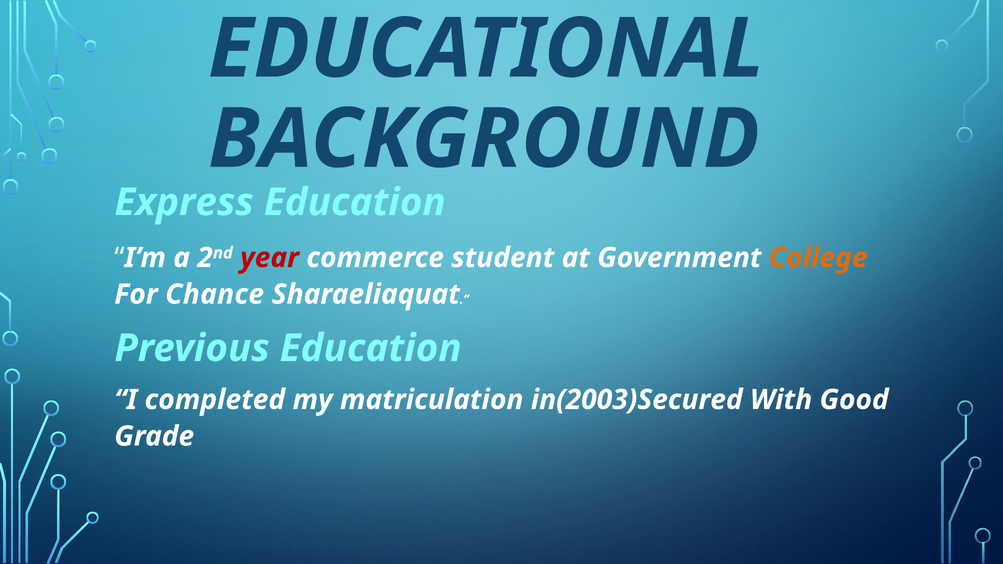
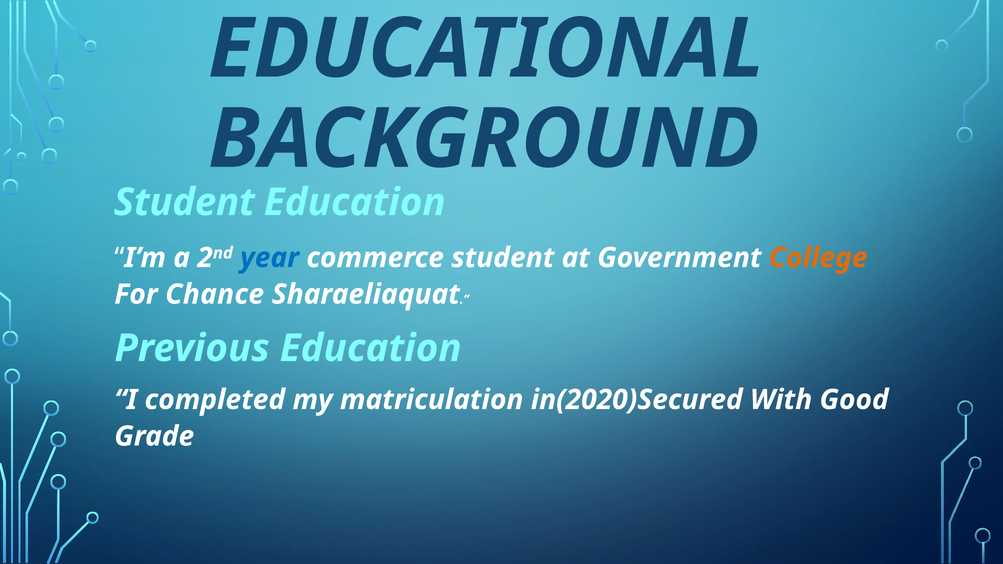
Express at (184, 202): Express -> Student
year colour: red -> blue
in(2003)Secured: in(2003)Secured -> in(2020)Secured
